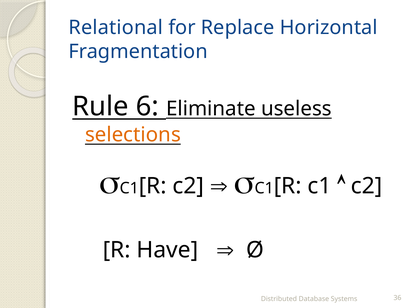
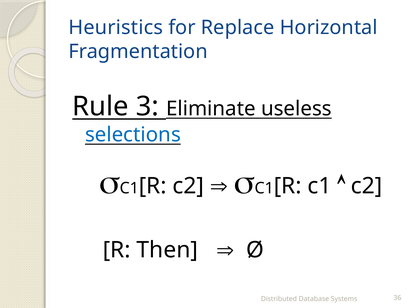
Relational: Relational -> Heuristics
6: 6 -> 3
selections colour: orange -> blue
Have: Have -> Then
